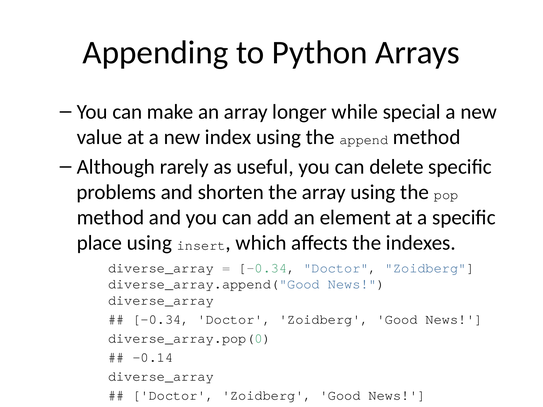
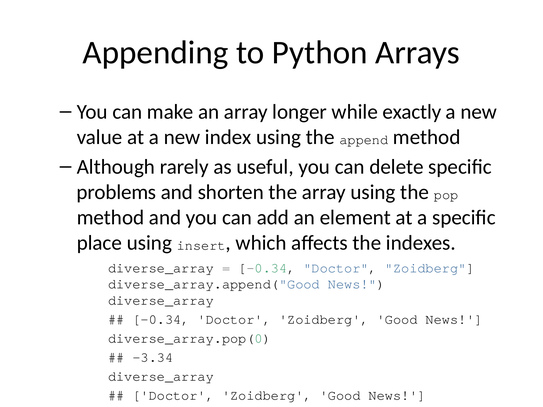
special: special -> exactly
-0.14: -0.14 -> -3.34
